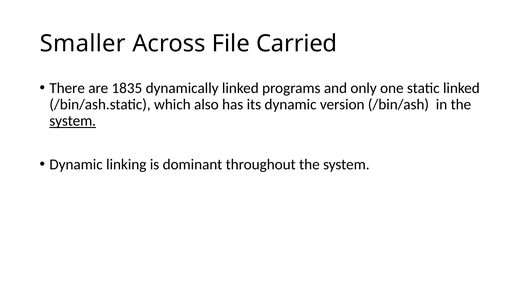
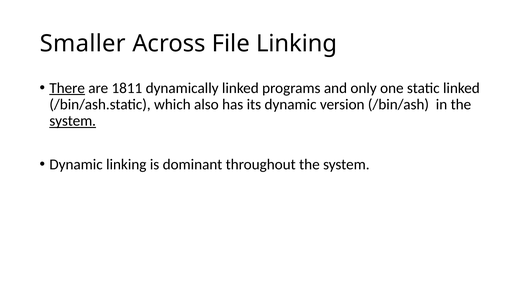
File Carried: Carried -> Linking
There underline: none -> present
1835: 1835 -> 1811
